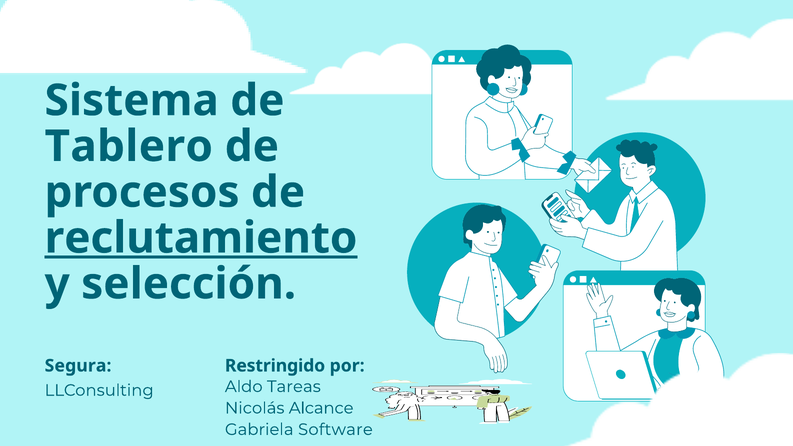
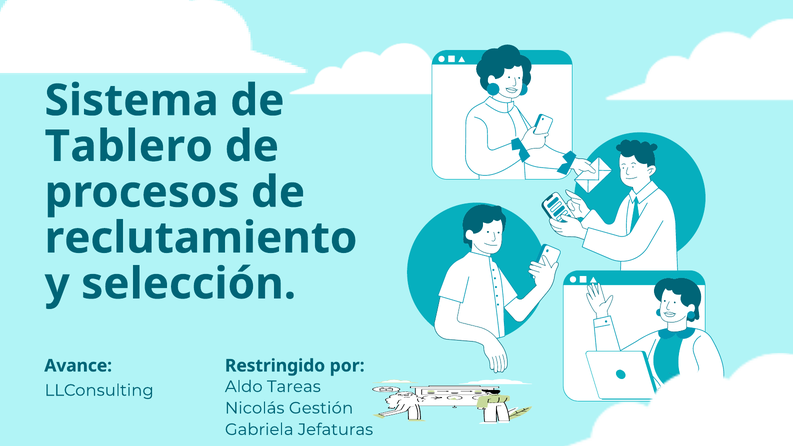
reclutamiento underline: present -> none
Segura: Segura -> Avance
Alcance: Alcance -> Gestión
Software: Software -> Jefaturas
